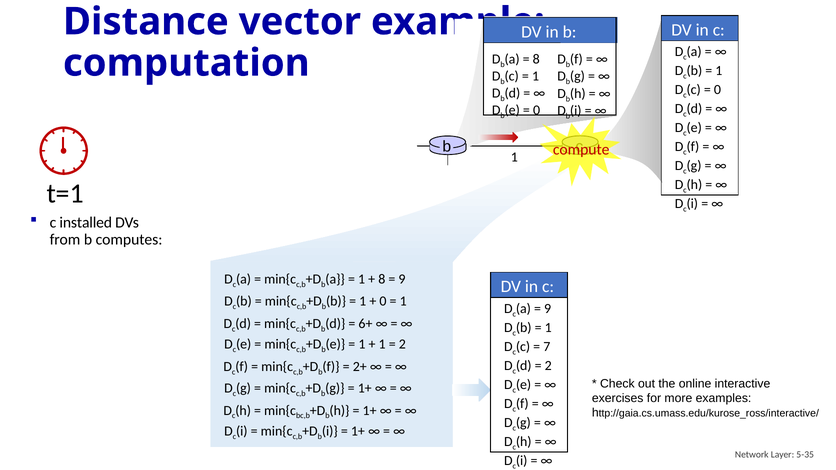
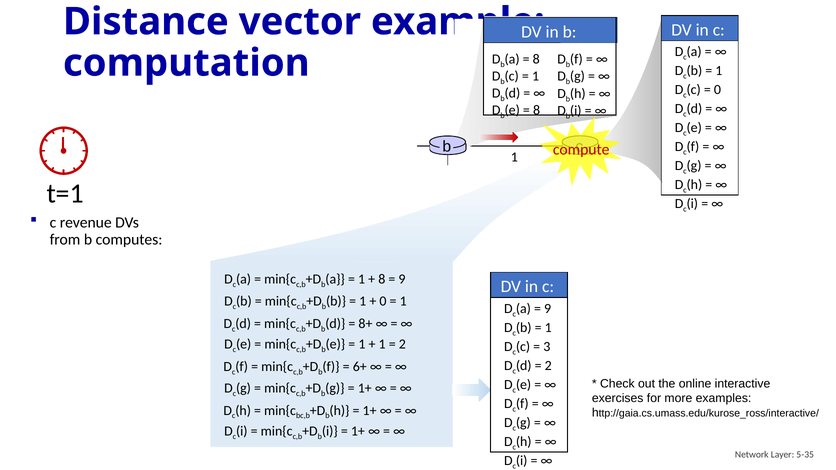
0 at (537, 110): 0 -> 8
installed: installed -> revenue
6+: 6+ -> 8+
7: 7 -> 3
2+: 2+ -> 6+
